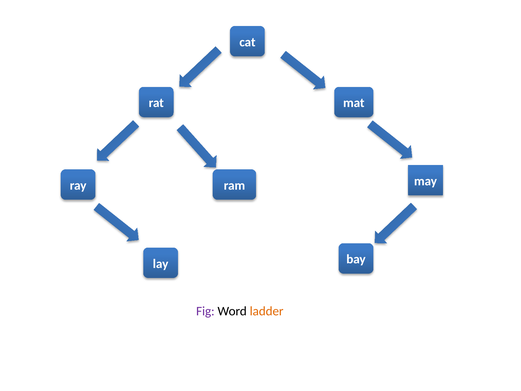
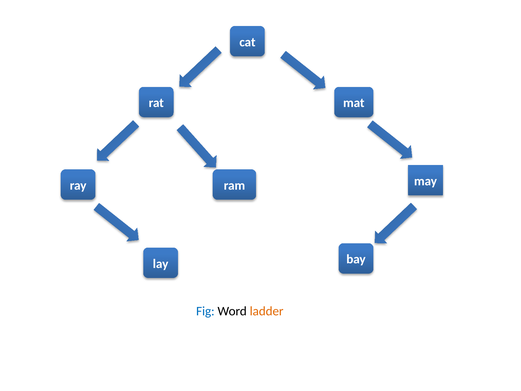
Fig colour: purple -> blue
